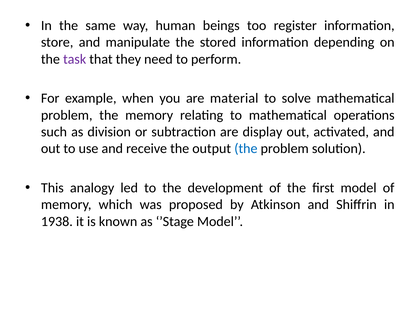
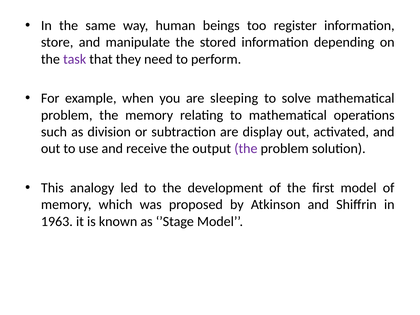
material: material -> sleeping
the at (246, 149) colour: blue -> purple
1938: 1938 -> 1963
